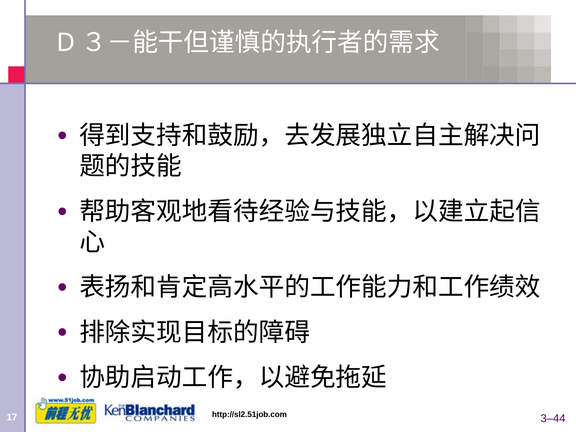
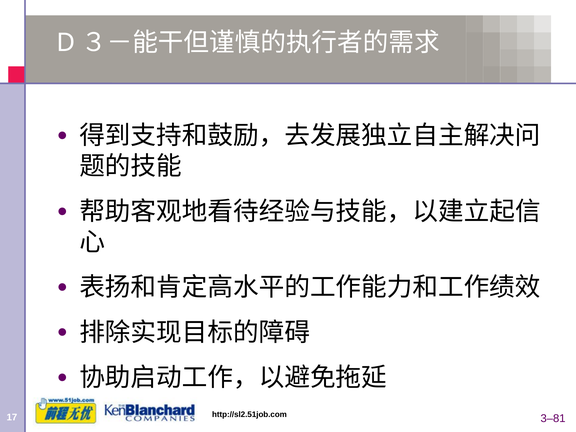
3–44: 3–44 -> 3–81
